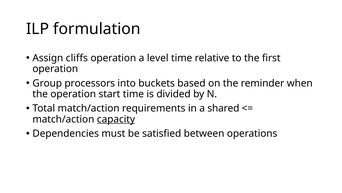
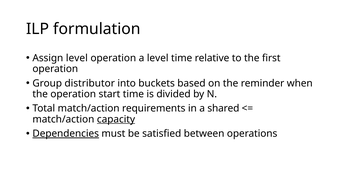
Assign cliffs: cliffs -> level
processors: processors -> distributor
Dependencies underline: none -> present
